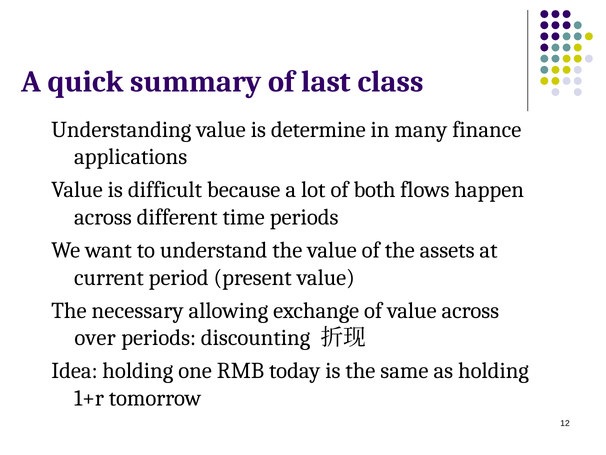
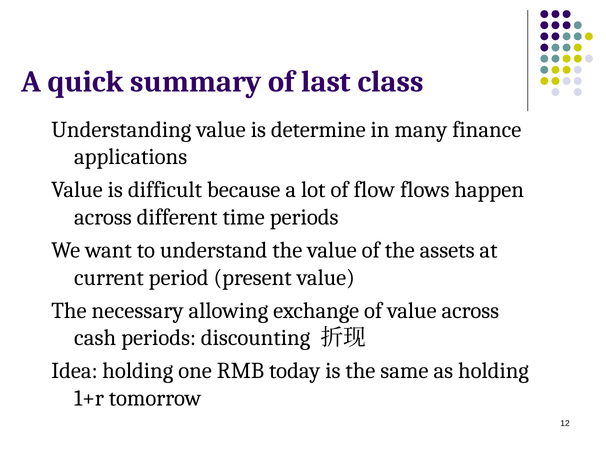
both: both -> flow
over: over -> cash
